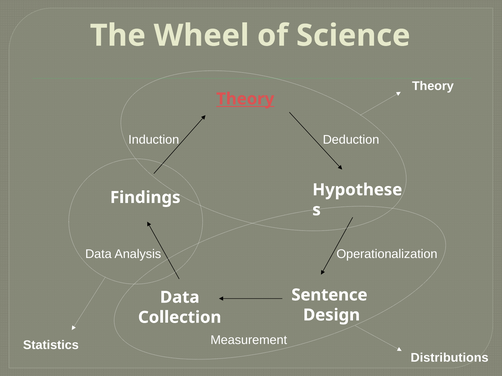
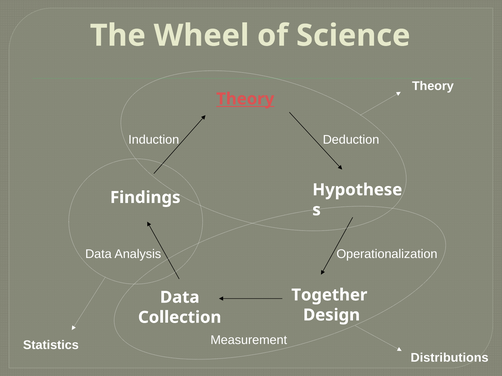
Sentence: Sentence -> Together
